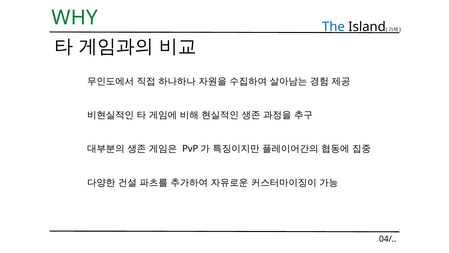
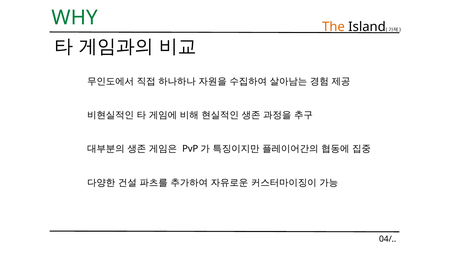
The colour: blue -> orange
